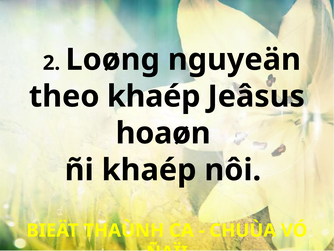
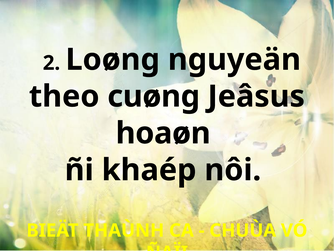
theo khaép: khaép -> cuøng
